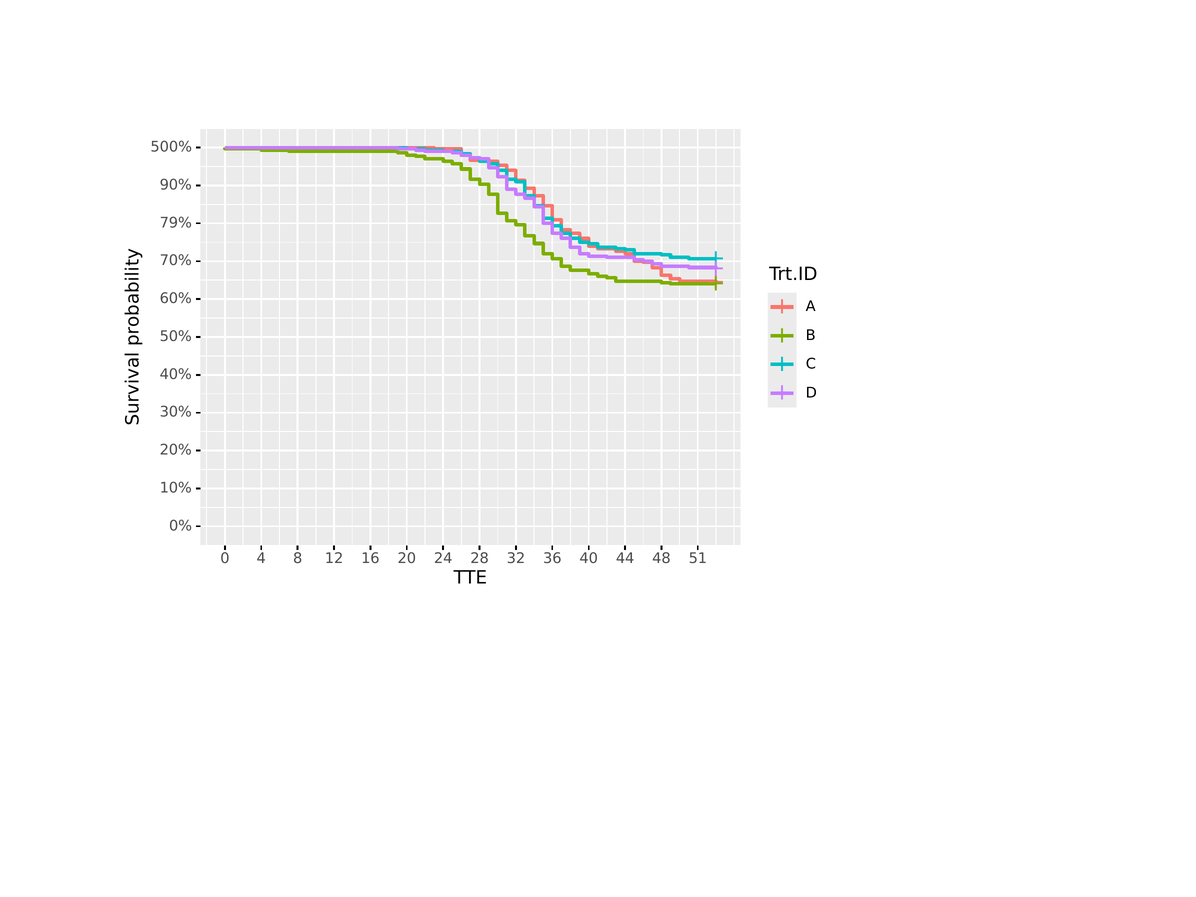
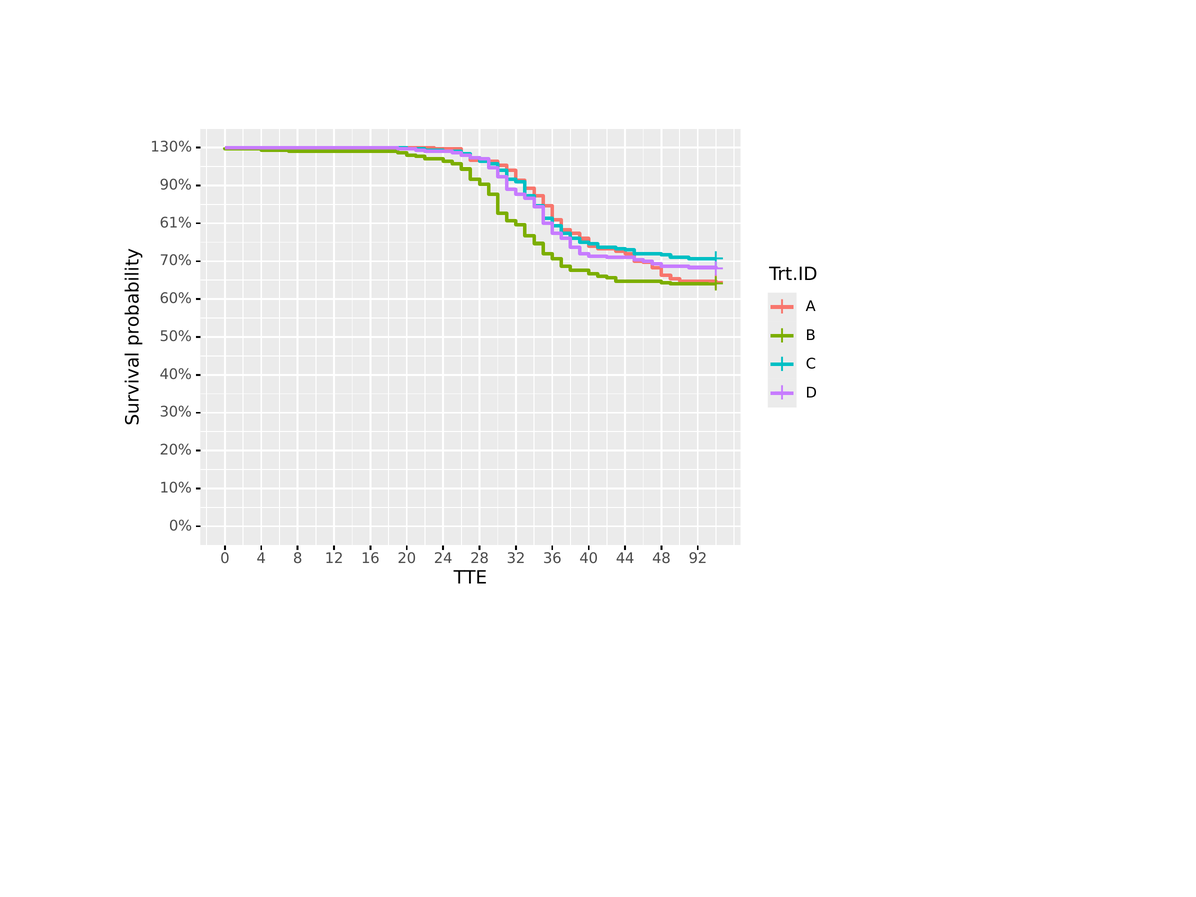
500%: 500% -> 130%
79%: 79% -> 61%
51: 51 -> 92
